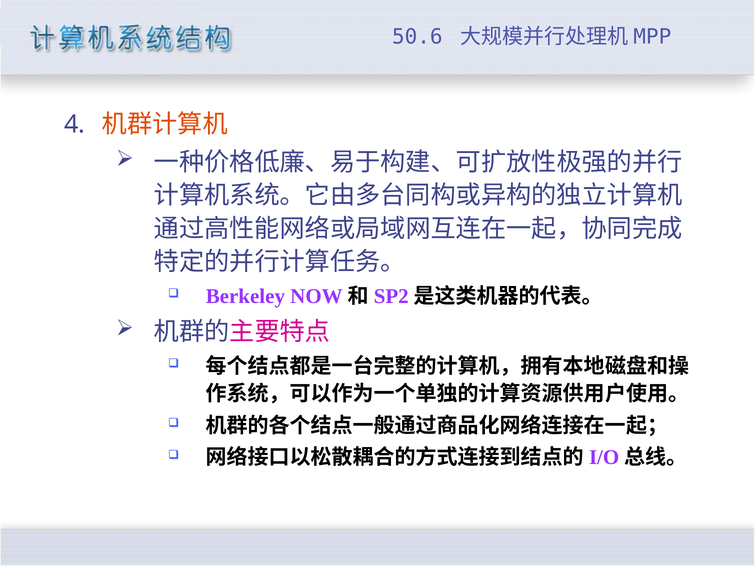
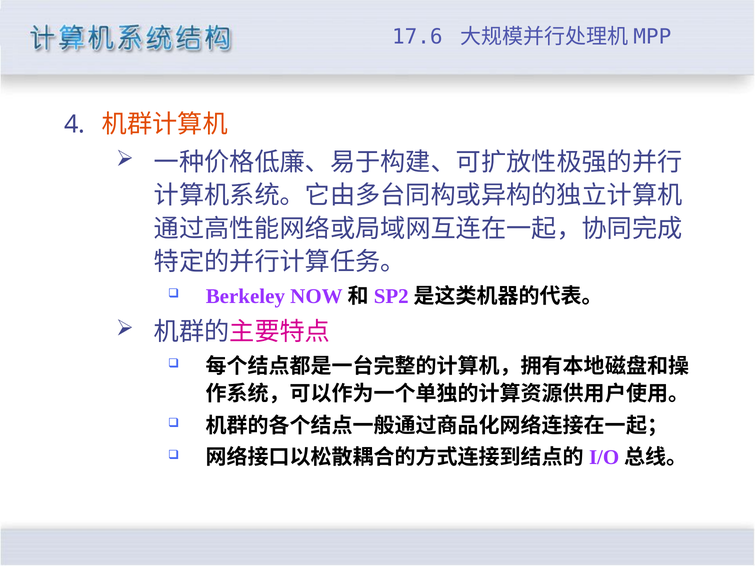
50.6: 50.6 -> 17.6
